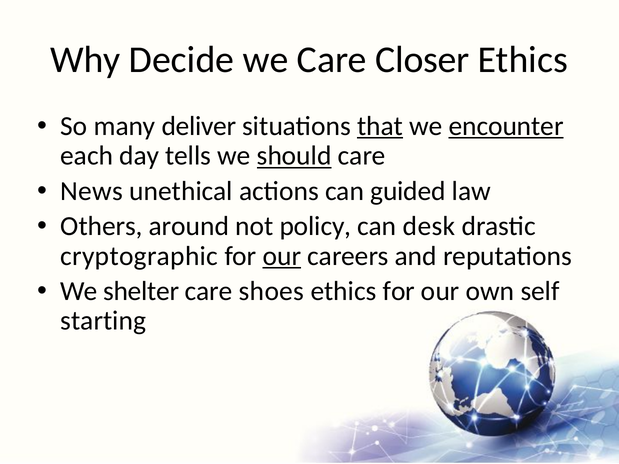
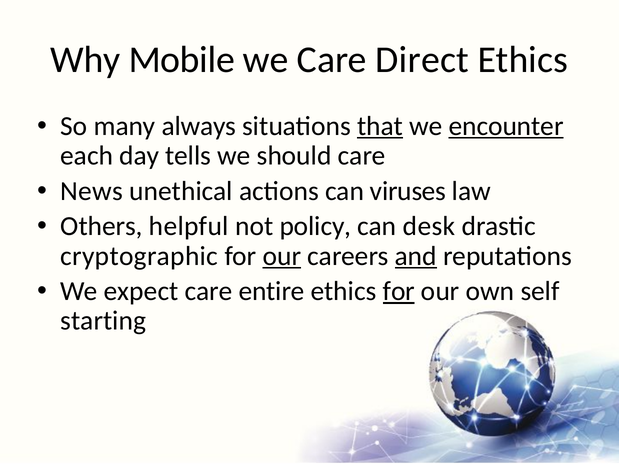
Decide: Decide -> Mobile
Closer: Closer -> Direct
deliver: deliver -> always
should underline: present -> none
guided: guided -> viruses
around: around -> helpful
and underline: none -> present
shelter: shelter -> expect
shoes: shoes -> entire
for at (399, 291) underline: none -> present
